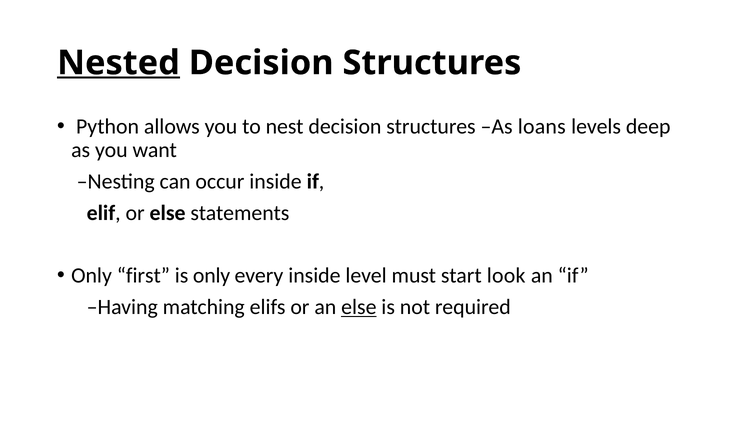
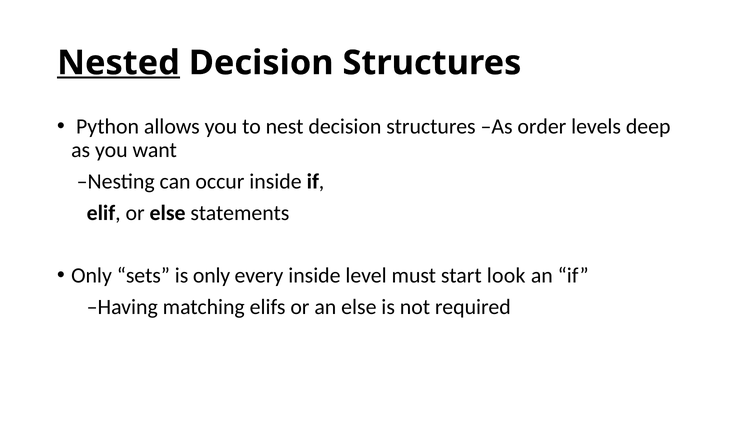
loans: loans -> order
first: first -> sets
else at (359, 307) underline: present -> none
